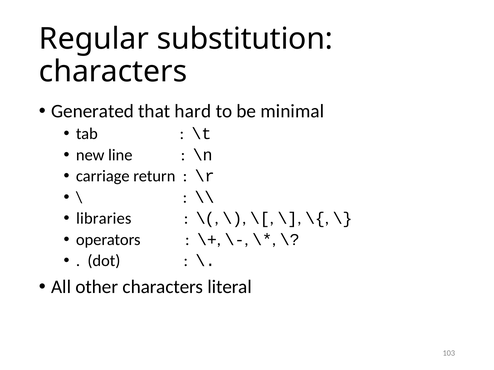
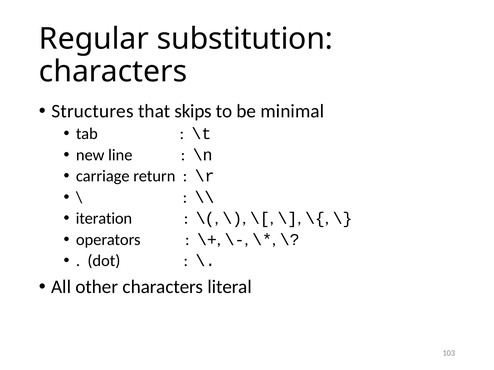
Generated: Generated -> Structures
hard: hard -> skips
libraries: libraries -> iteration
